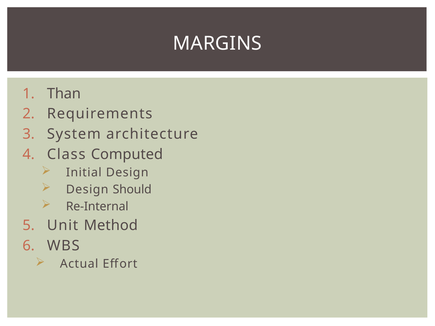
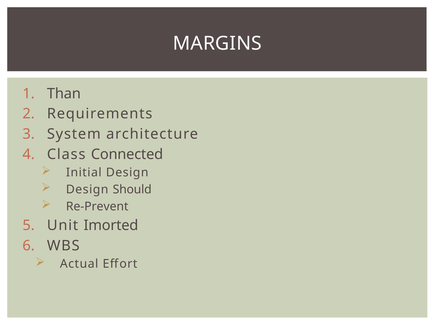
Computed: Computed -> Connected
Re-Internal: Re-Internal -> Re-Prevent
Method: Method -> Imorted
